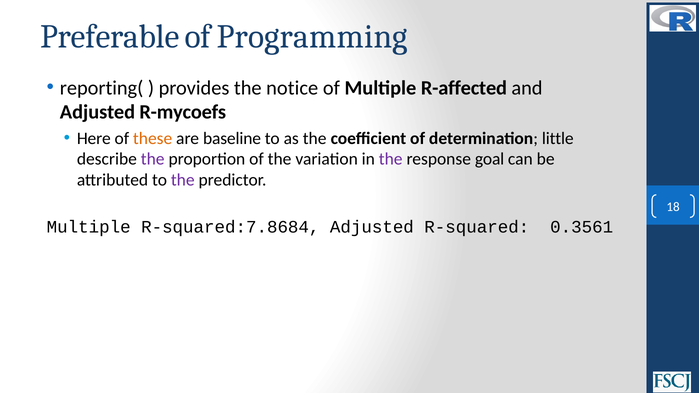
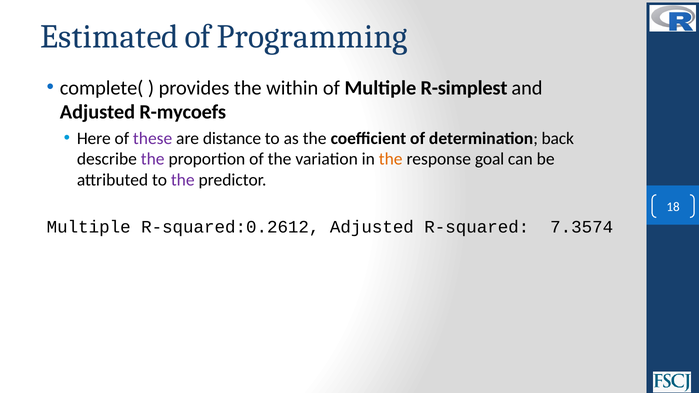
Preferable: Preferable -> Estimated
reporting(: reporting( -> complete(
notice: notice -> within
R-affected: R-affected -> R-simplest
these colour: orange -> purple
baseline: baseline -> distance
little: little -> back
the at (391, 159) colour: purple -> orange
R-squared:7.8684: R-squared:7.8684 -> R-squared:0.2612
0.3561: 0.3561 -> 7.3574
